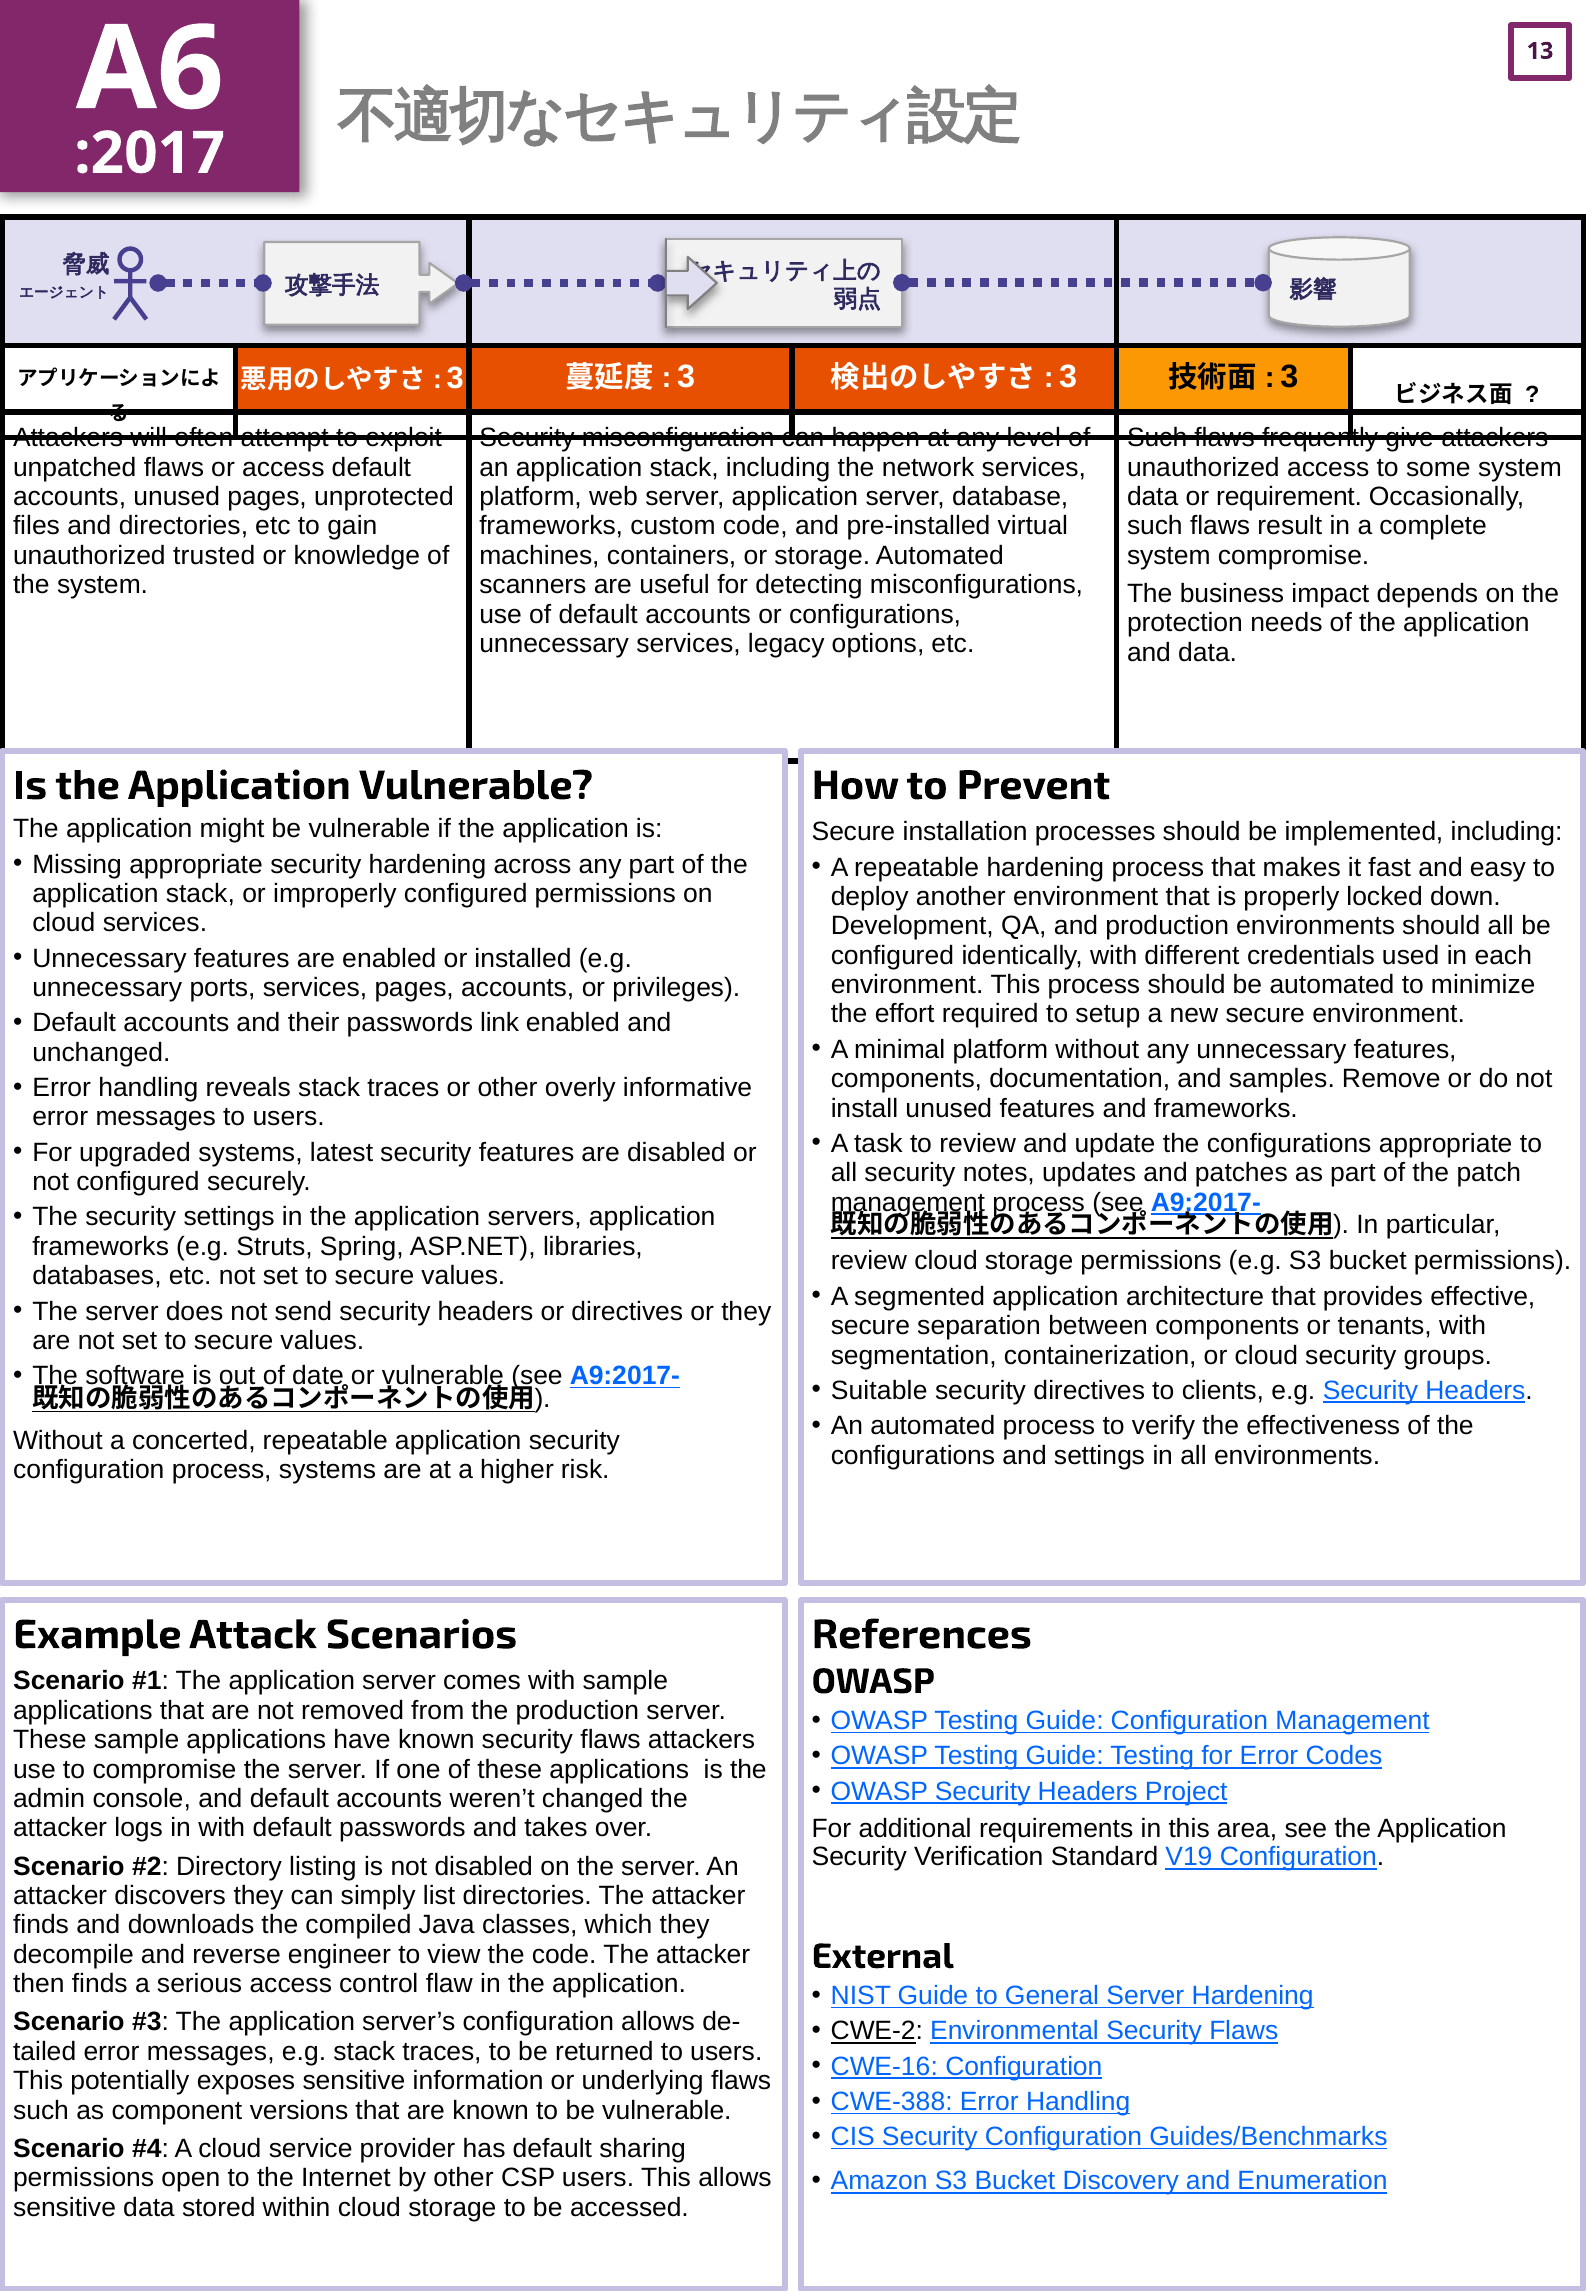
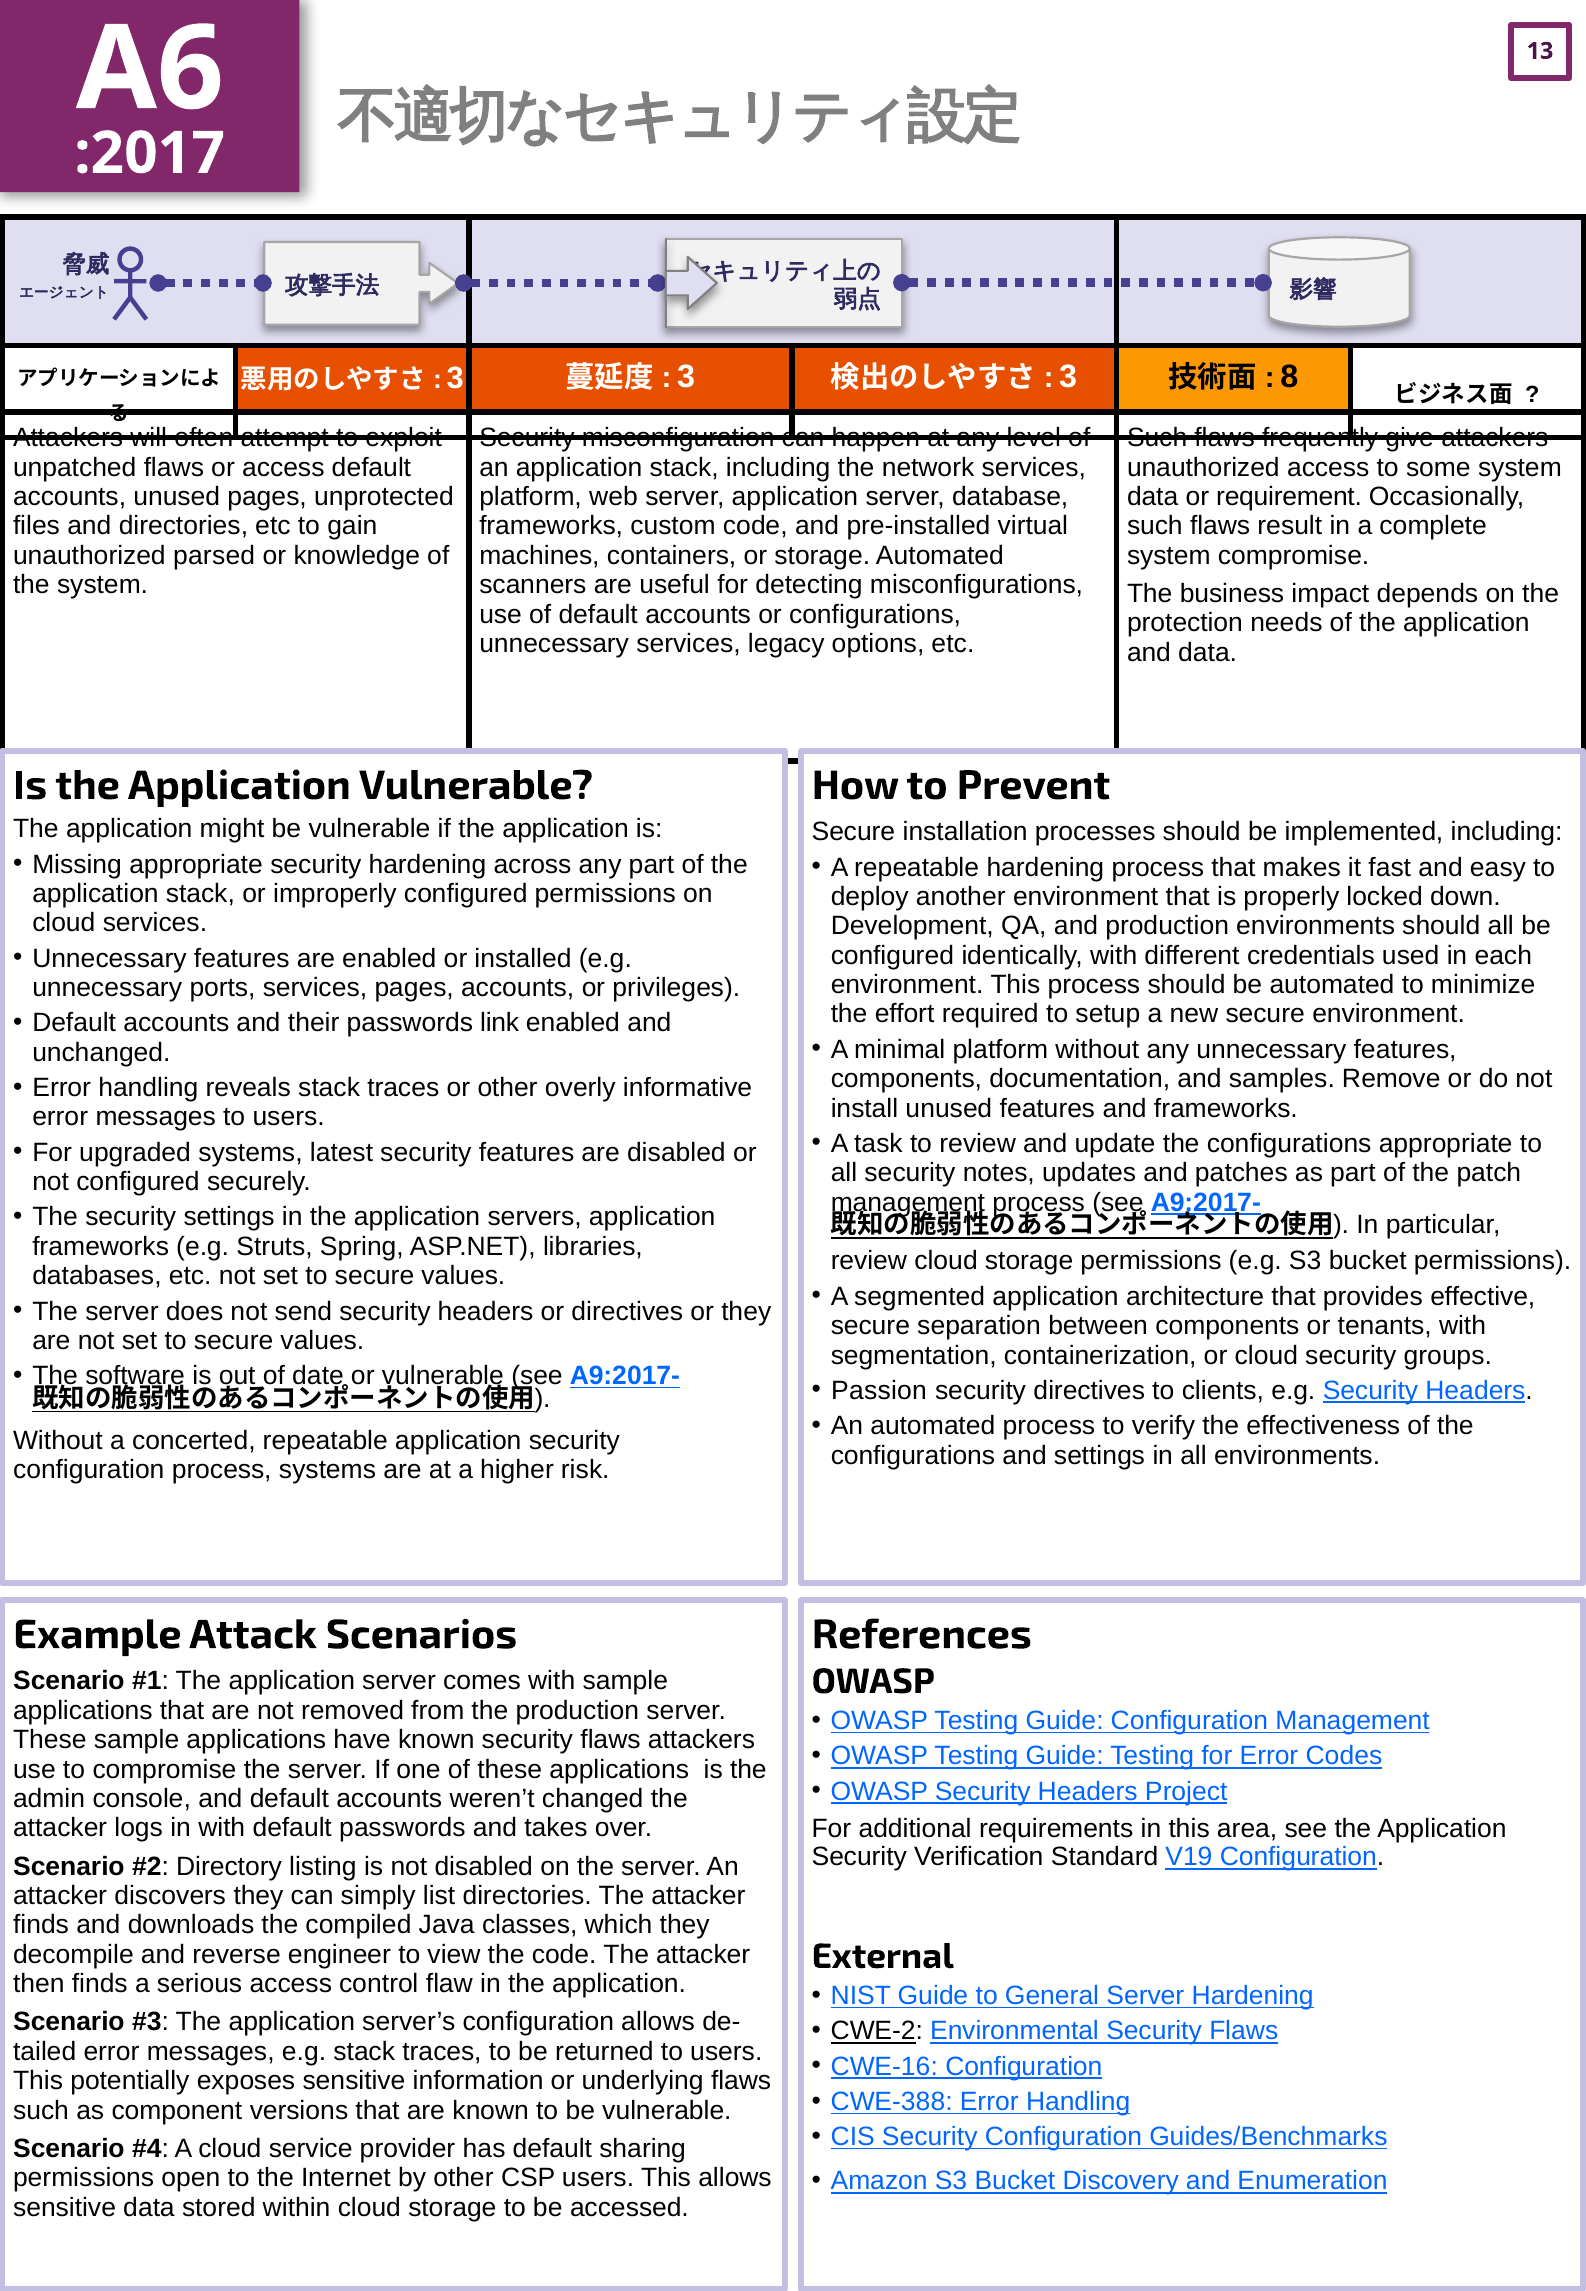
3 at (1289, 377): 3 -> 8
trusted: trusted -> parsed
Suitable: Suitable -> Passion
